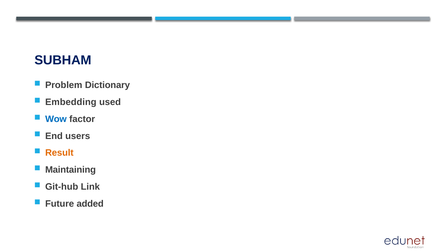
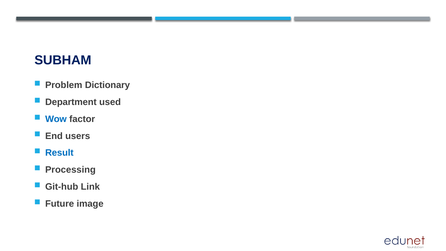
Embedding: Embedding -> Department
Result colour: orange -> blue
Maintaining: Maintaining -> Processing
added: added -> image
